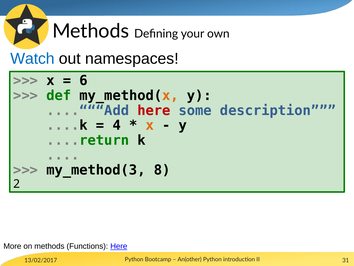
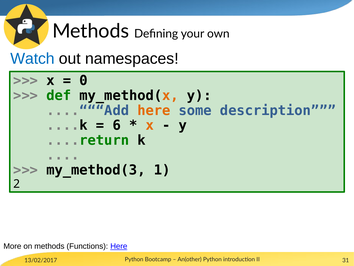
6: 6 -> 0
here at (154, 110) colour: red -> orange
4: 4 -> 6
8: 8 -> 1
